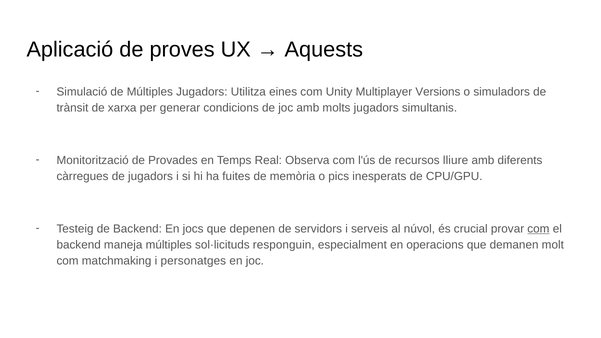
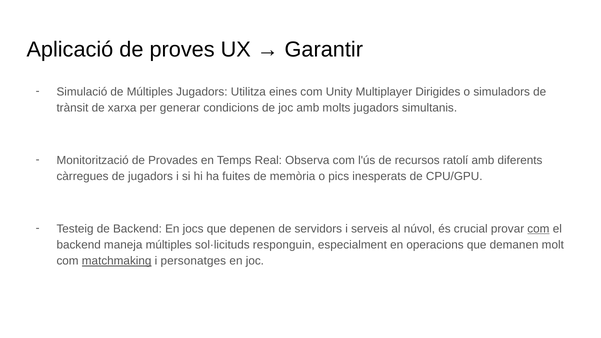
Aquests: Aquests -> Garantir
Versions: Versions -> Dirigides
lliure: lliure -> ratolí
matchmaking underline: none -> present
